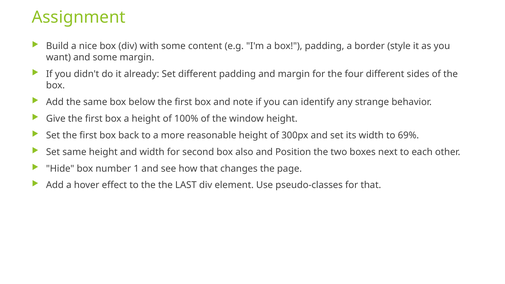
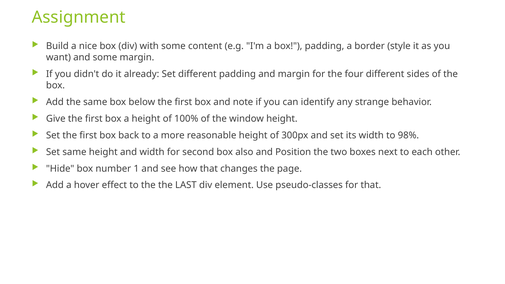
69%: 69% -> 98%
